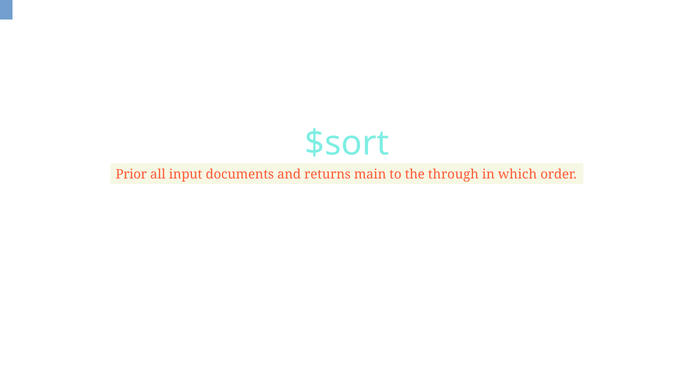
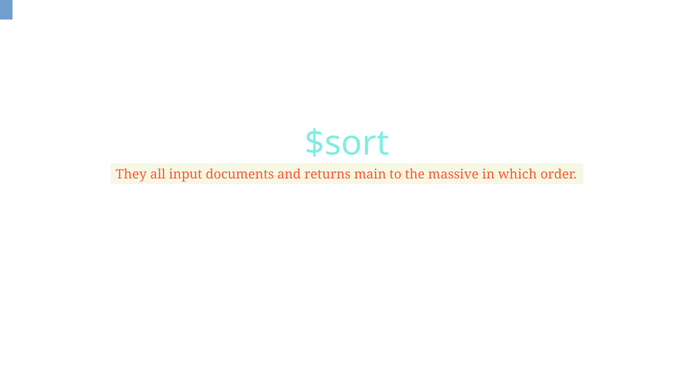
Prior: Prior -> They
through: through -> massive
